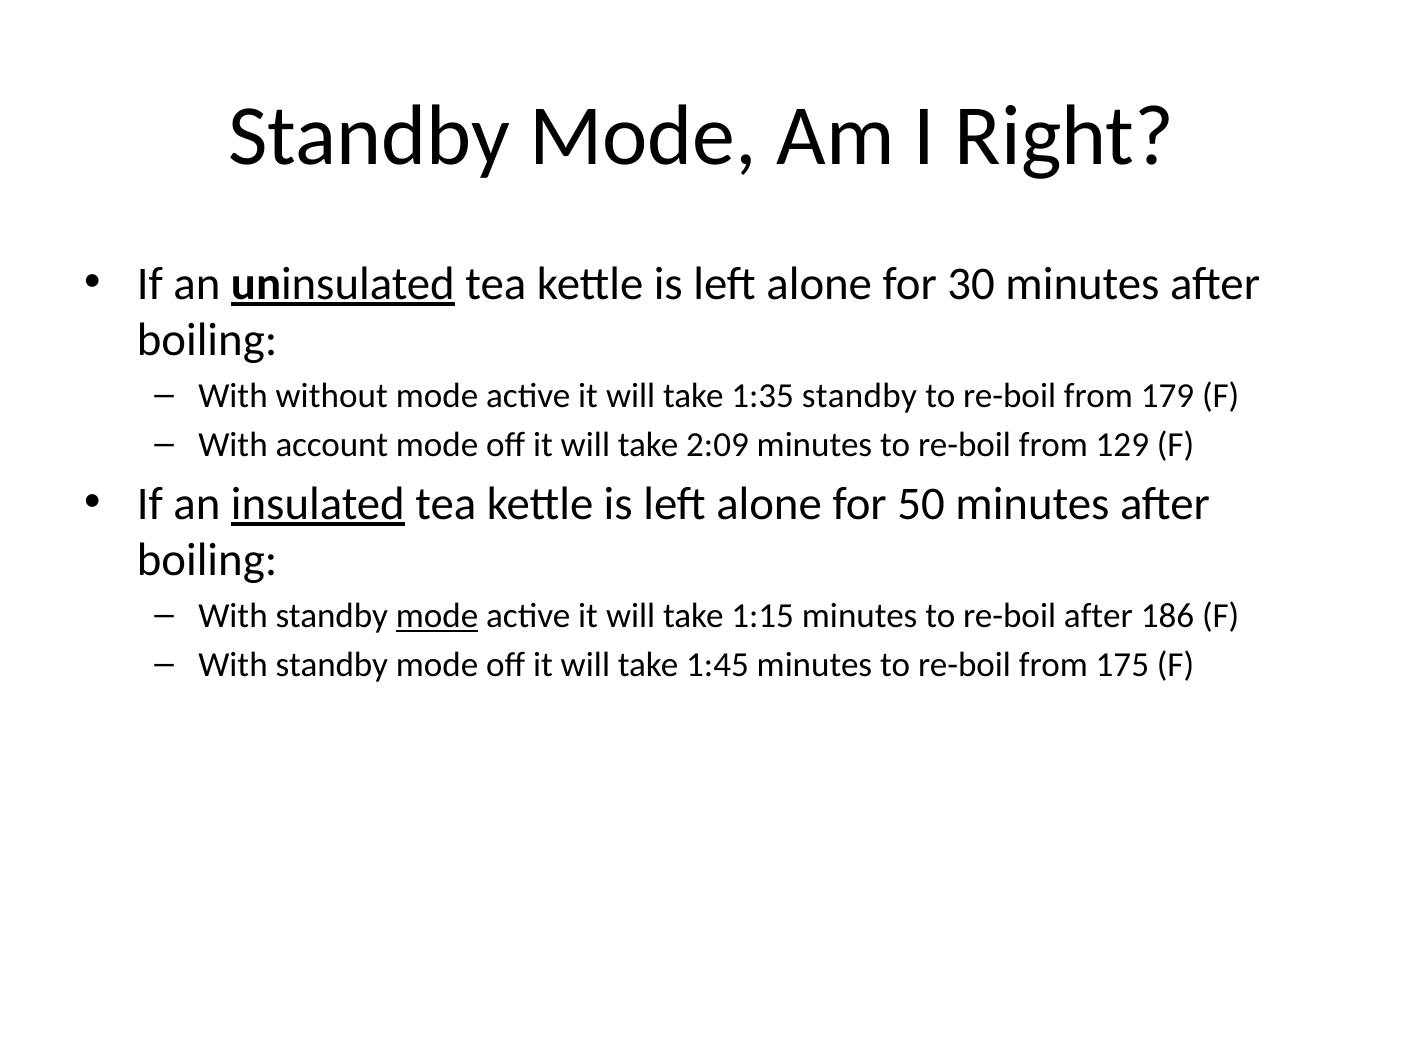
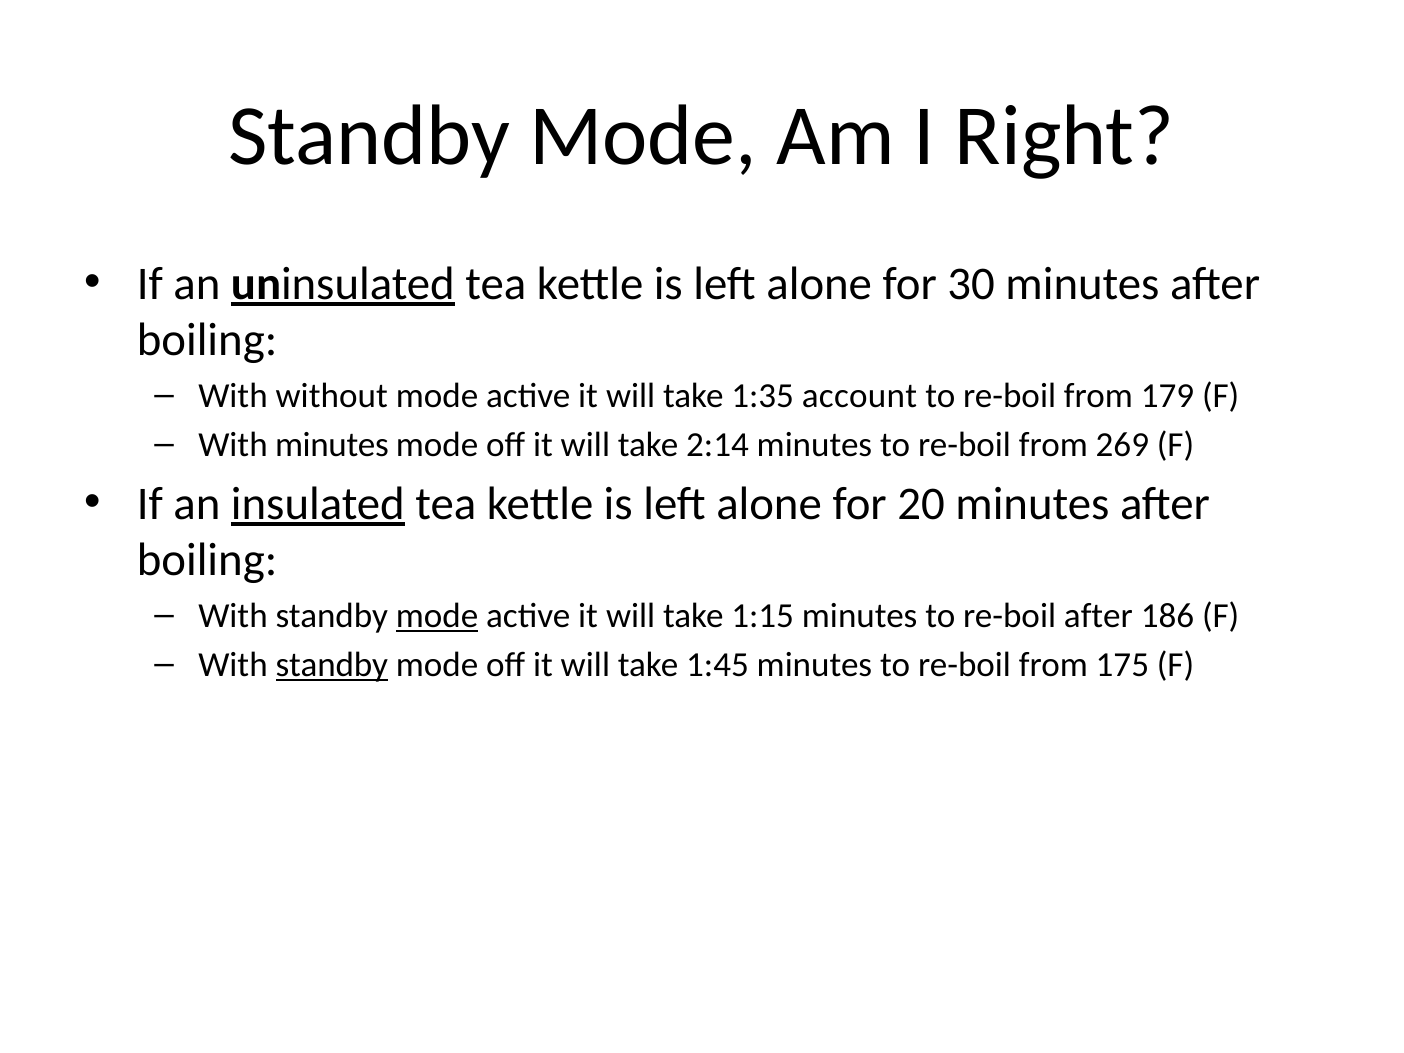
1:35 standby: standby -> account
With account: account -> minutes
2:09: 2:09 -> 2:14
129: 129 -> 269
50: 50 -> 20
standby at (332, 665) underline: none -> present
